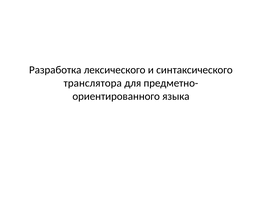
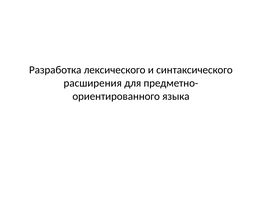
транслятора: транслятора -> расширения
